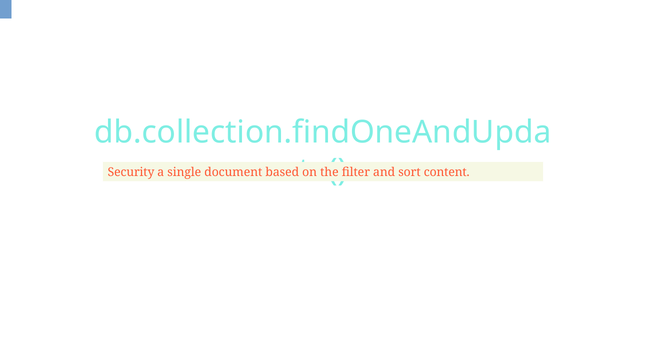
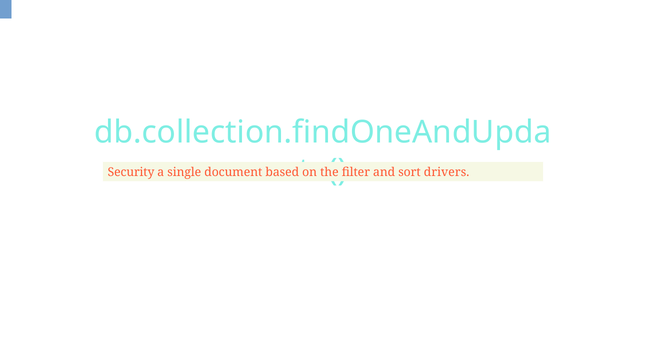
content: content -> drivers
